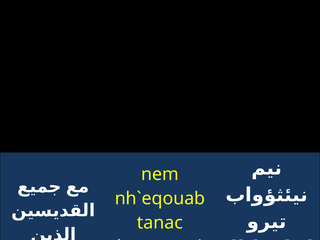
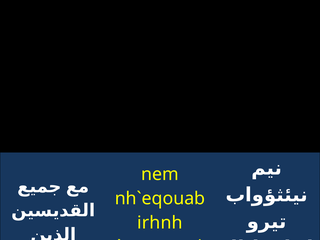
tanac: tanac -> irhnh
